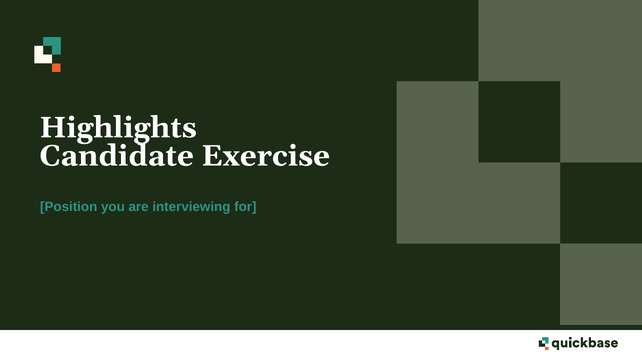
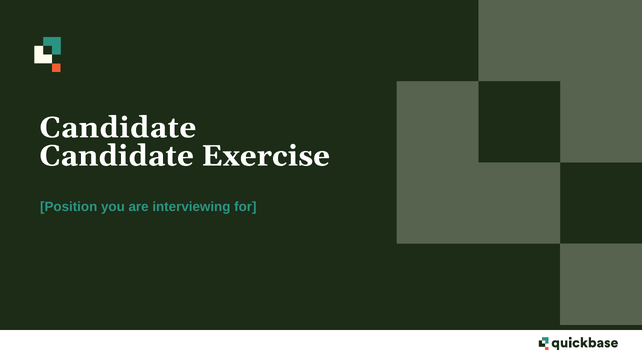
Highlights at (118, 128): Highlights -> Candidate
